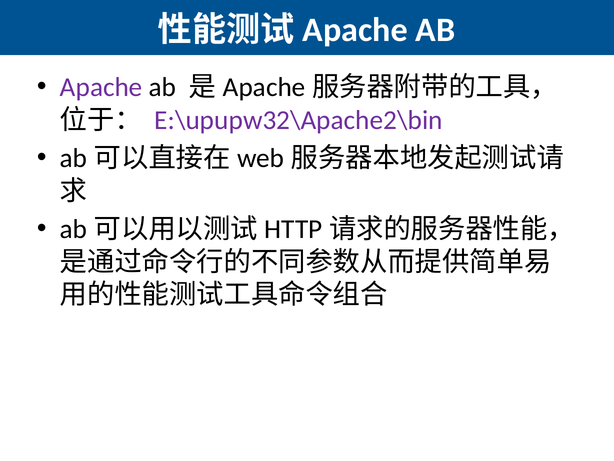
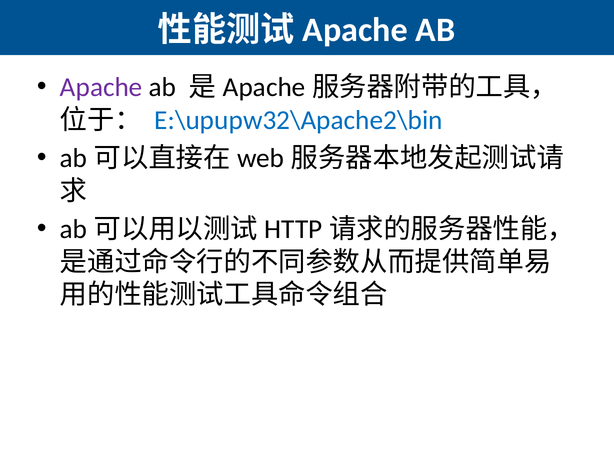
E:\upupw32\Apache2\bin colour: purple -> blue
